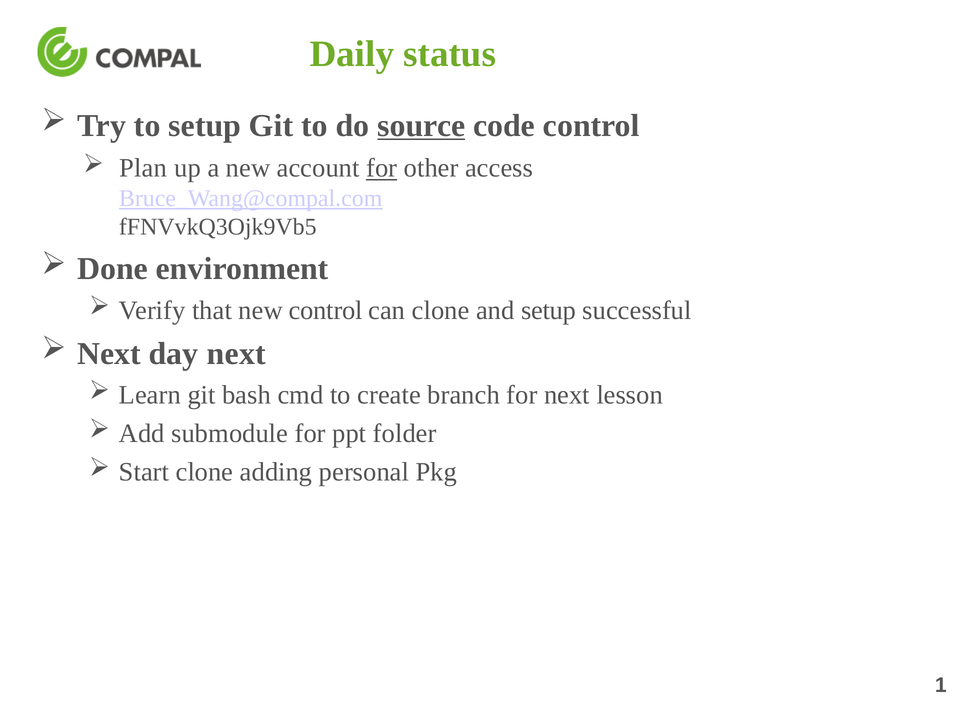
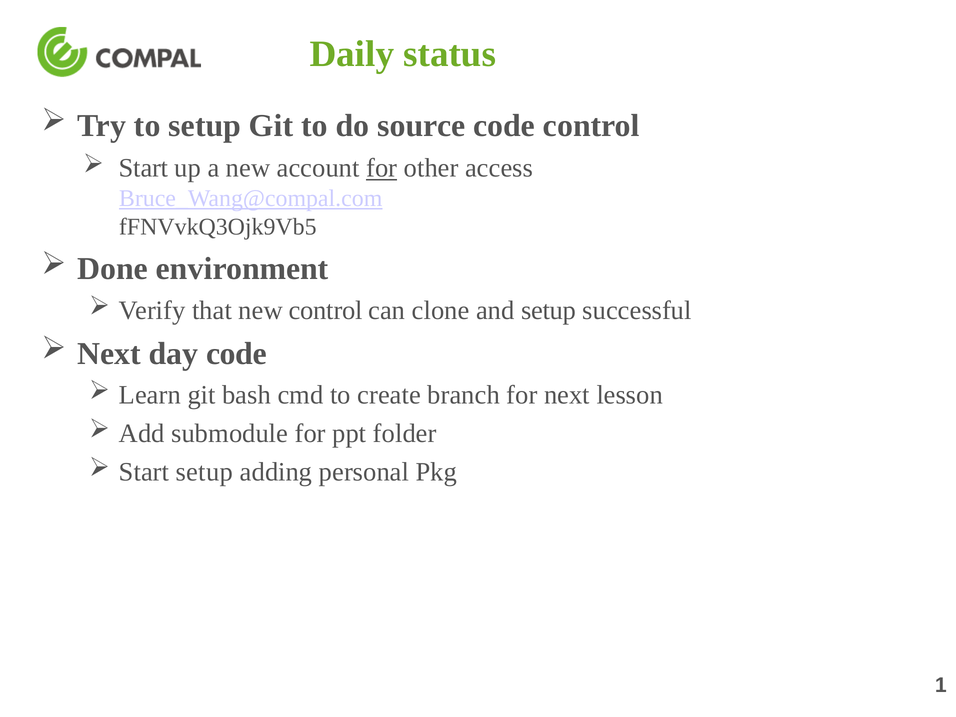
source underline: present -> none
Plan at (143, 168): Plan -> Start
day next: next -> code
Start clone: clone -> setup
